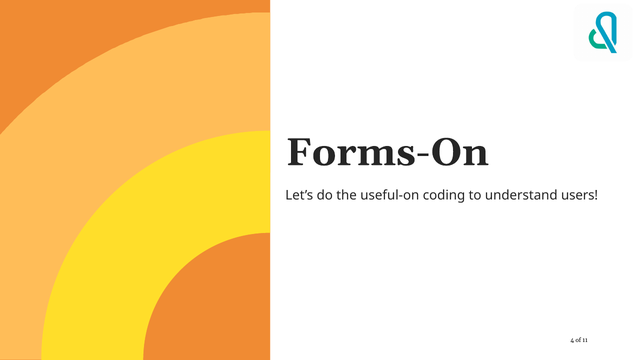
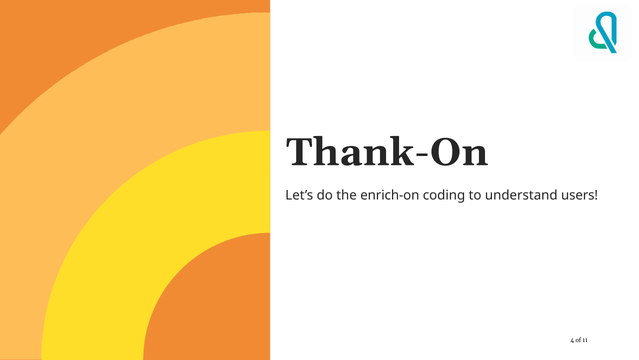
Forms-On: Forms-On -> Thank-On
useful-on: useful-on -> enrich-on
